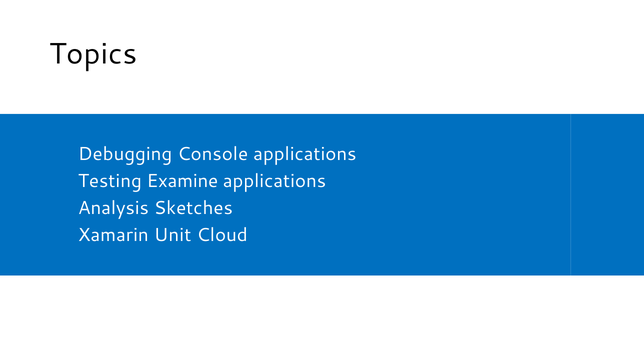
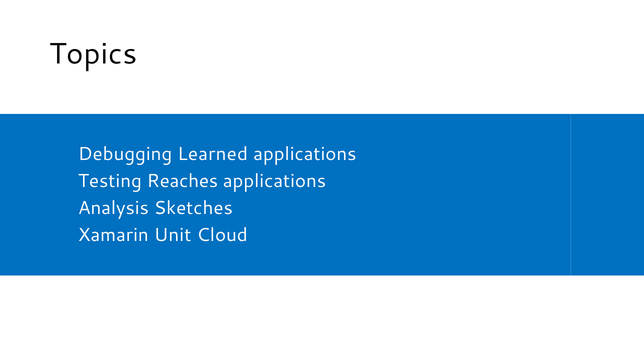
Console: Console -> Learned
Examine: Examine -> Reaches
